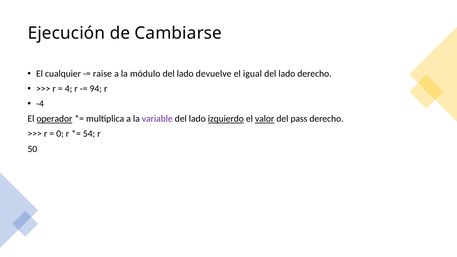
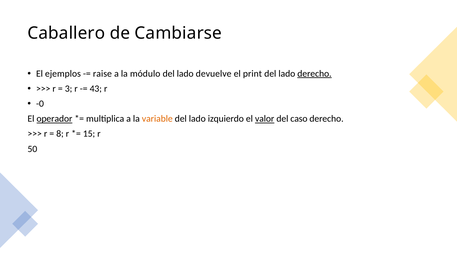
Ejecución: Ejecución -> Caballero
cualquier: cualquier -> ejemplos
igual: igual -> print
derecho at (314, 74) underline: none -> present
4: 4 -> 3
94: 94 -> 43
-4: -4 -> -0
variable colour: purple -> orange
izquierdo underline: present -> none
pass: pass -> caso
0: 0 -> 8
54: 54 -> 15
